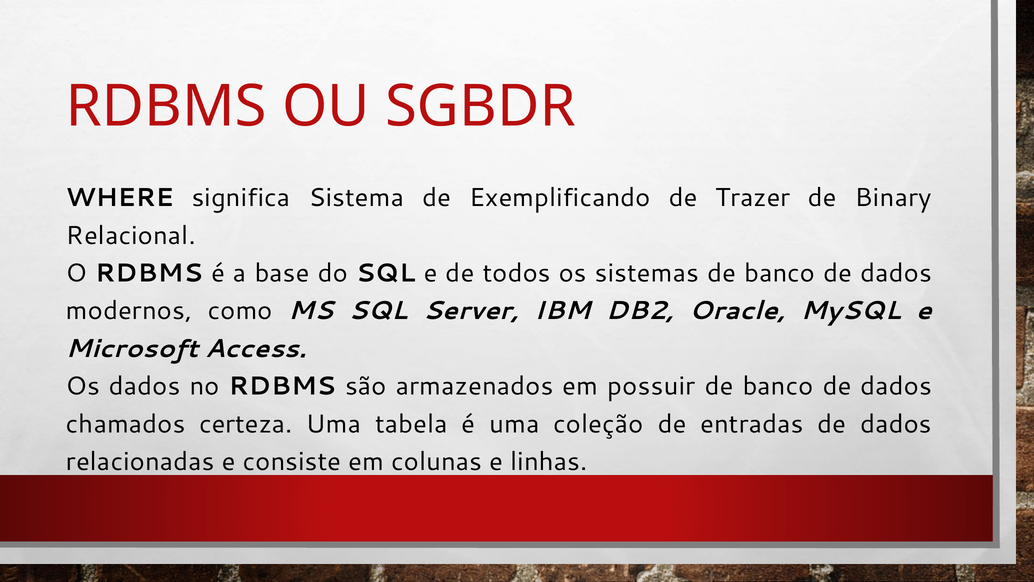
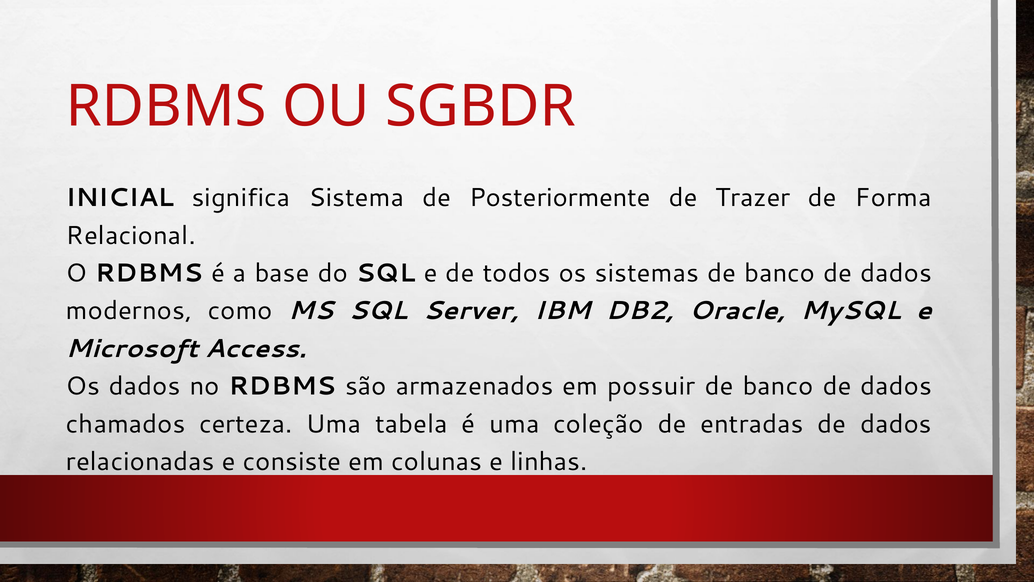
WHERE: WHERE -> INICIAL
Exemplificando: Exemplificando -> Posteriormente
Binary: Binary -> Forma
